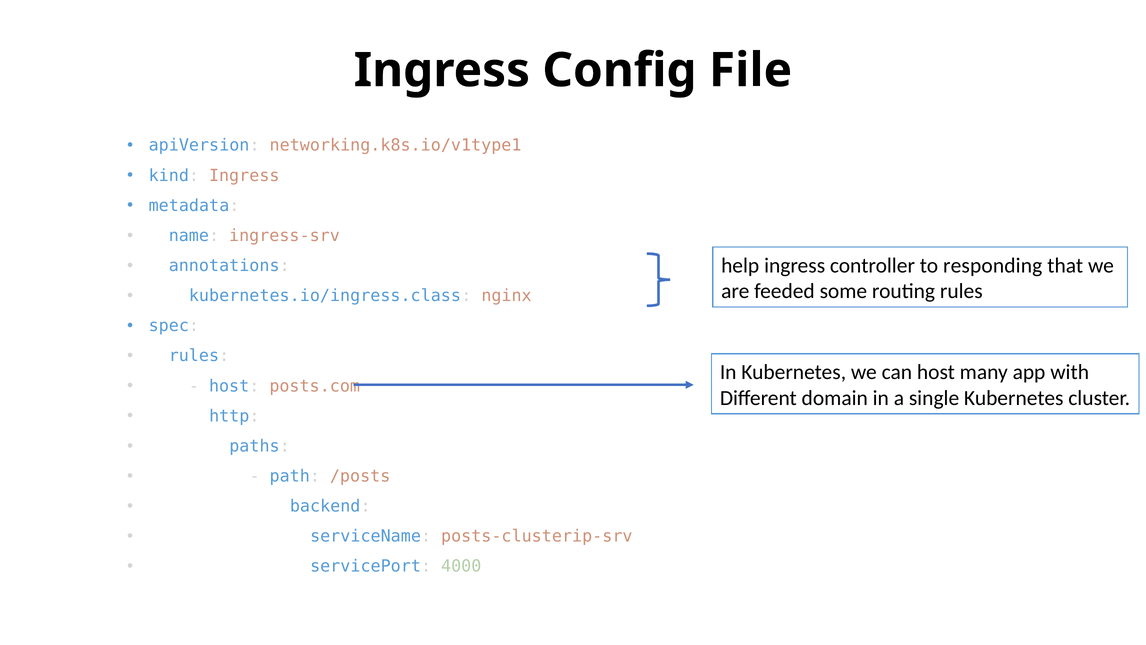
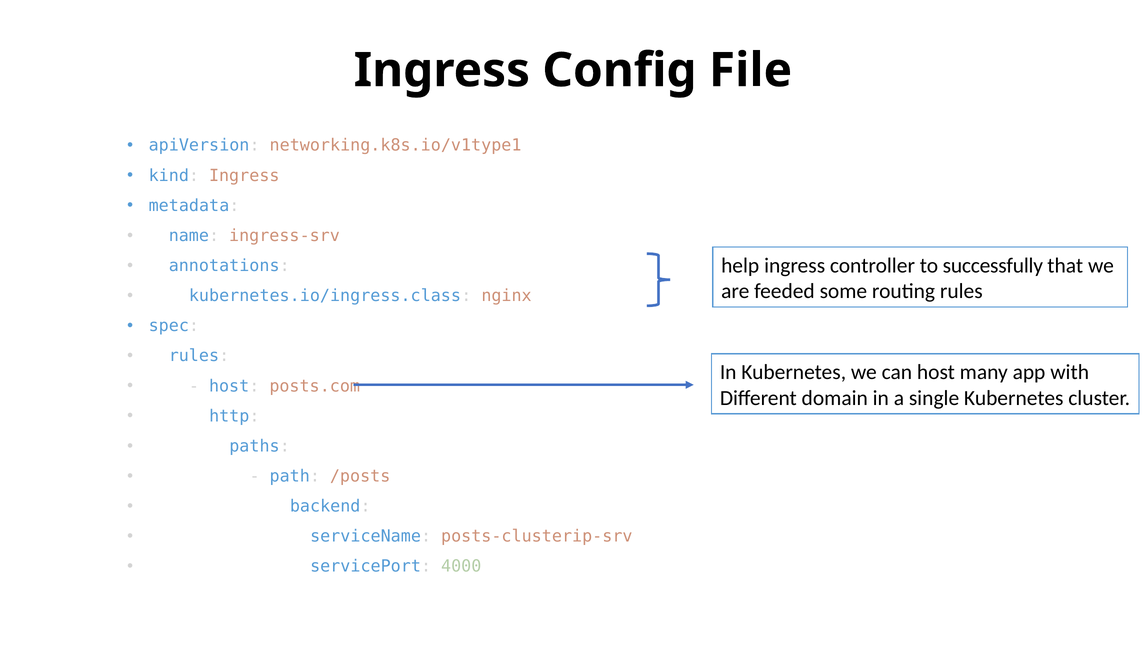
responding: responding -> successfully
